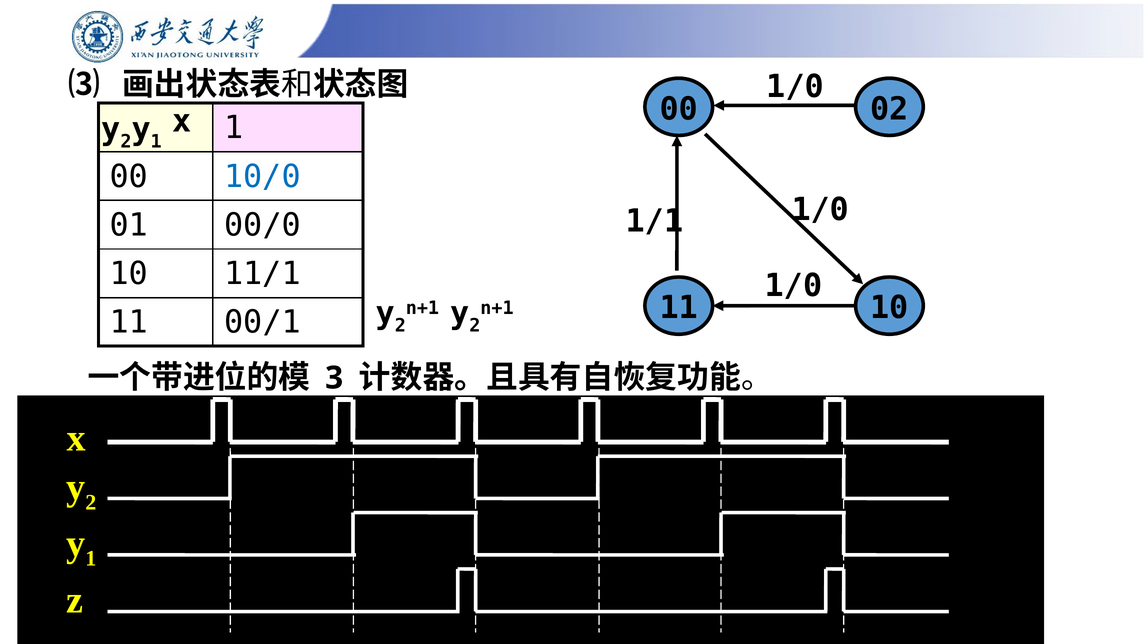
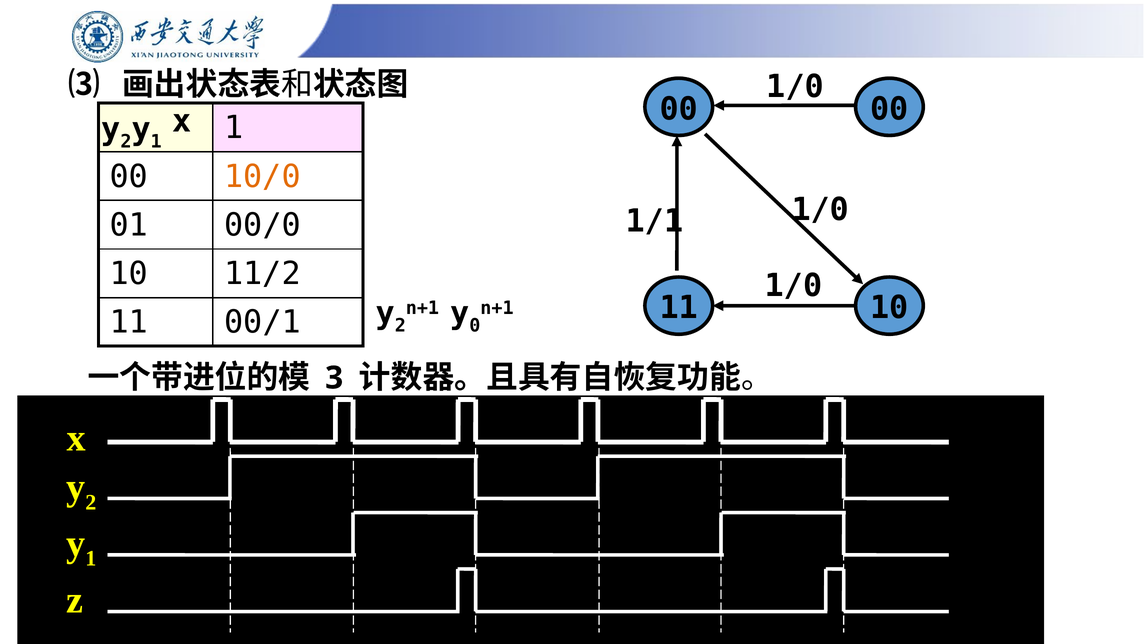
00 02: 02 -> 00
10/0 colour: blue -> orange
11/1: 11/1 -> 11/2
2 at (475, 325): 2 -> 0
